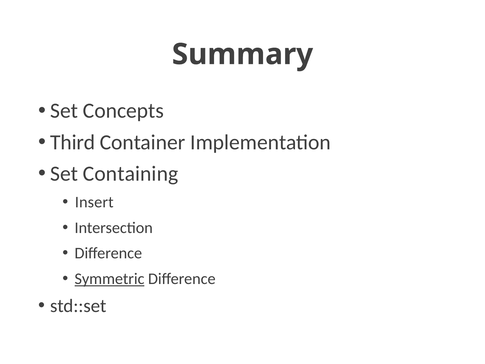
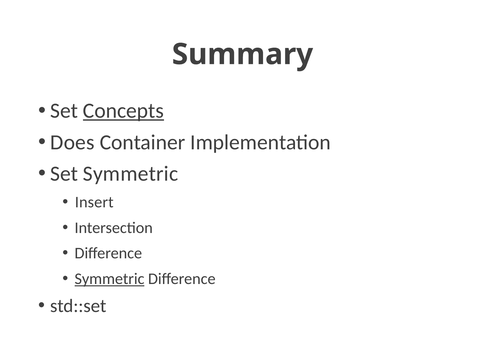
Concepts underline: none -> present
Third: Third -> Does
Set Containing: Containing -> Symmetric
